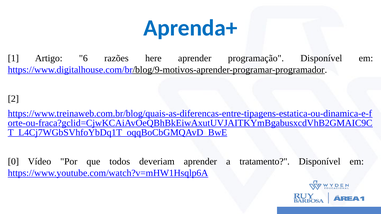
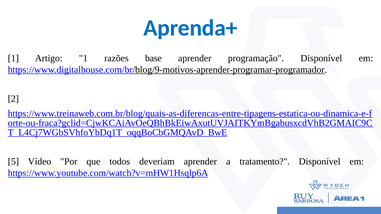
Artigo 6: 6 -> 1
here: here -> base
0: 0 -> 5
